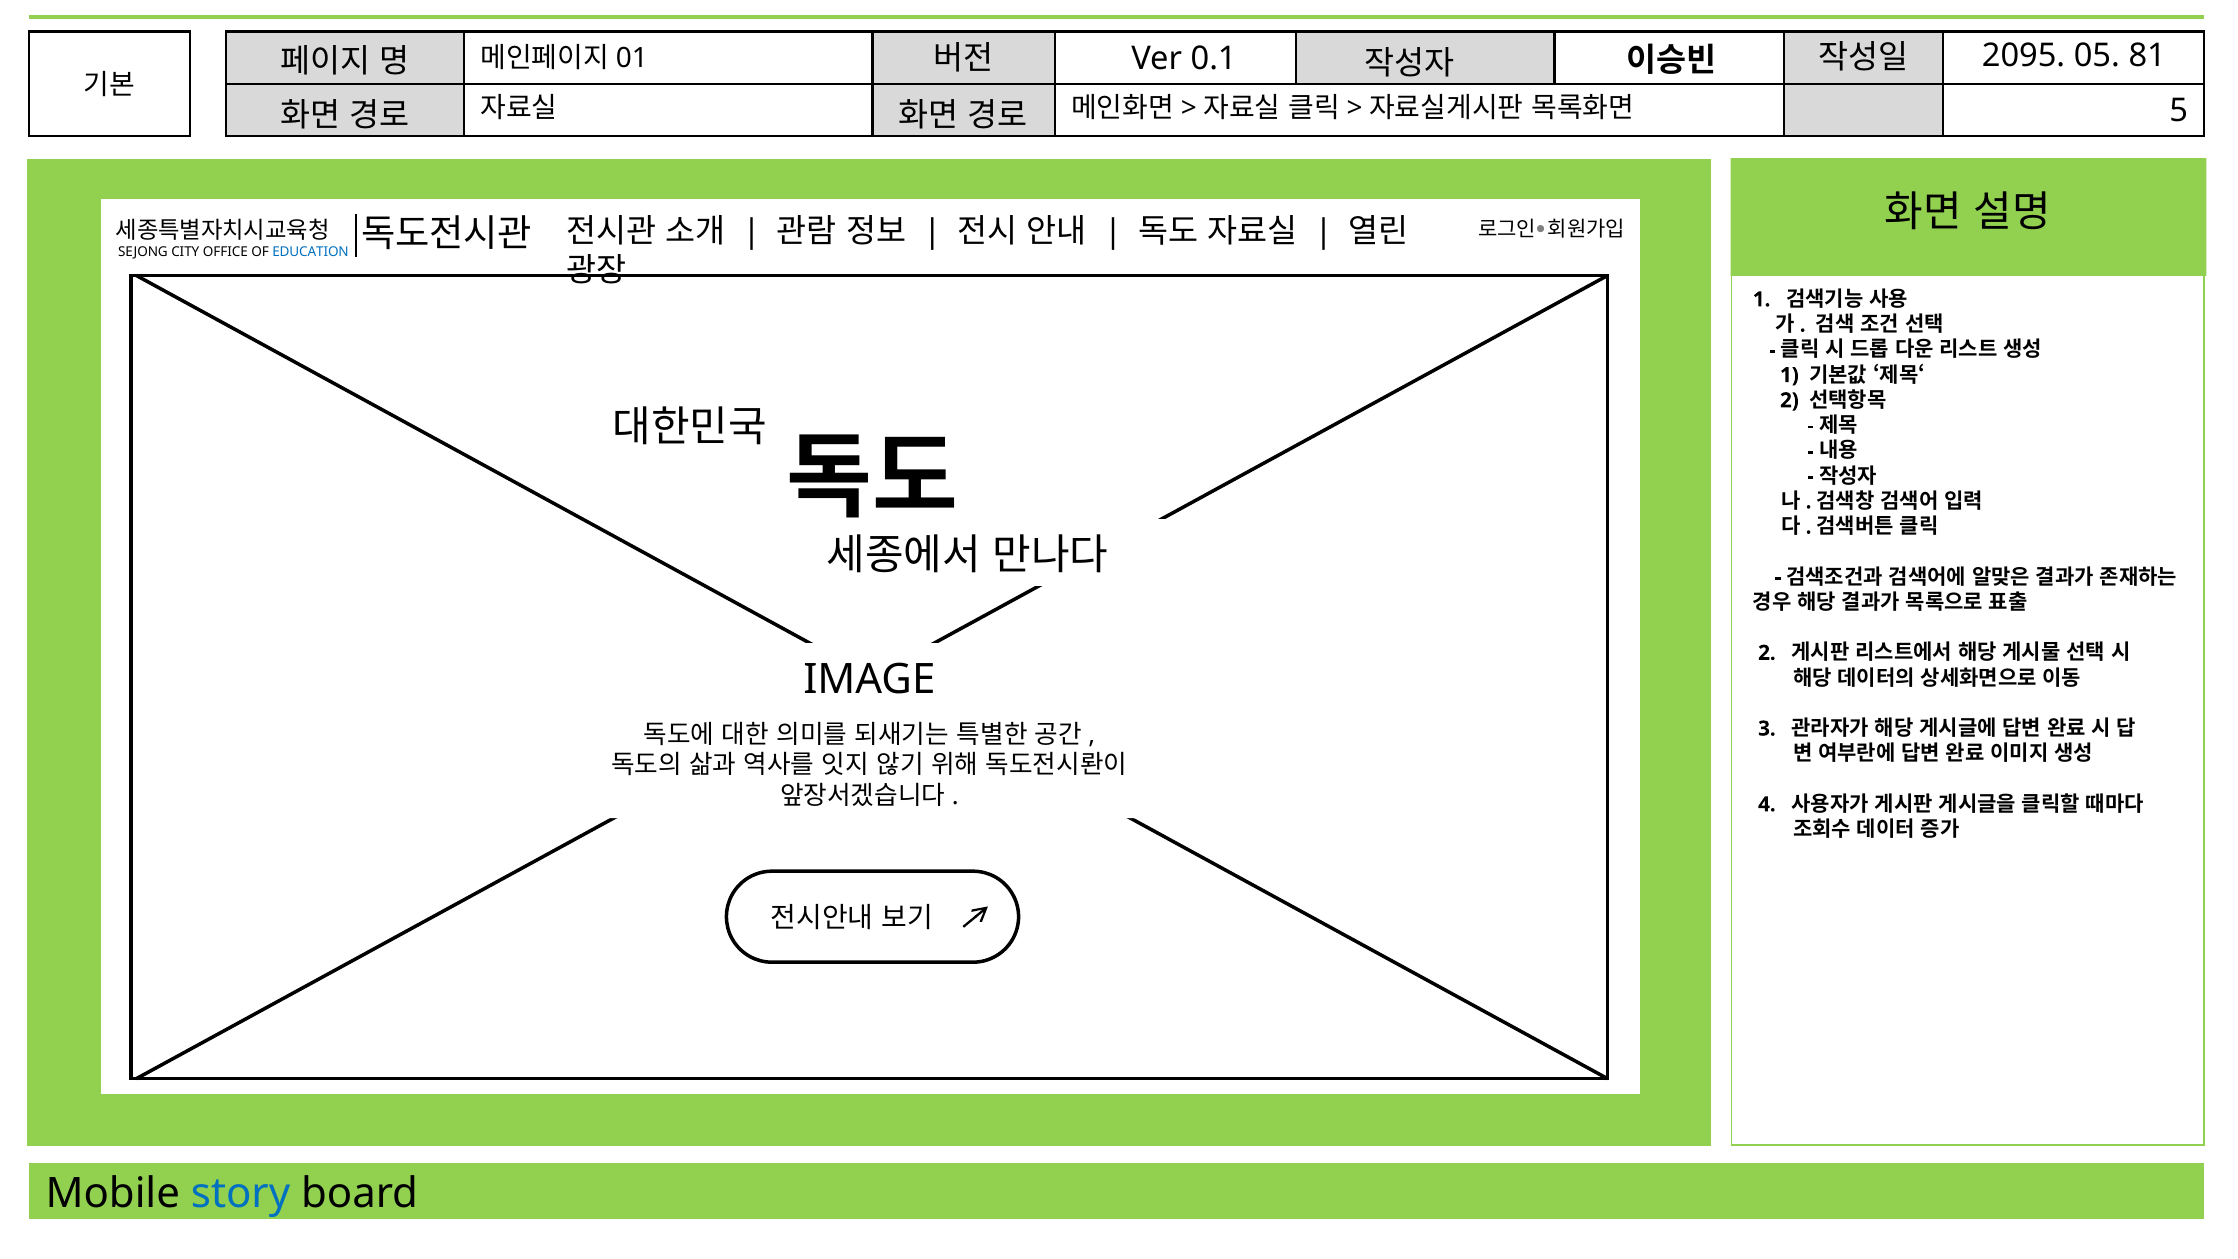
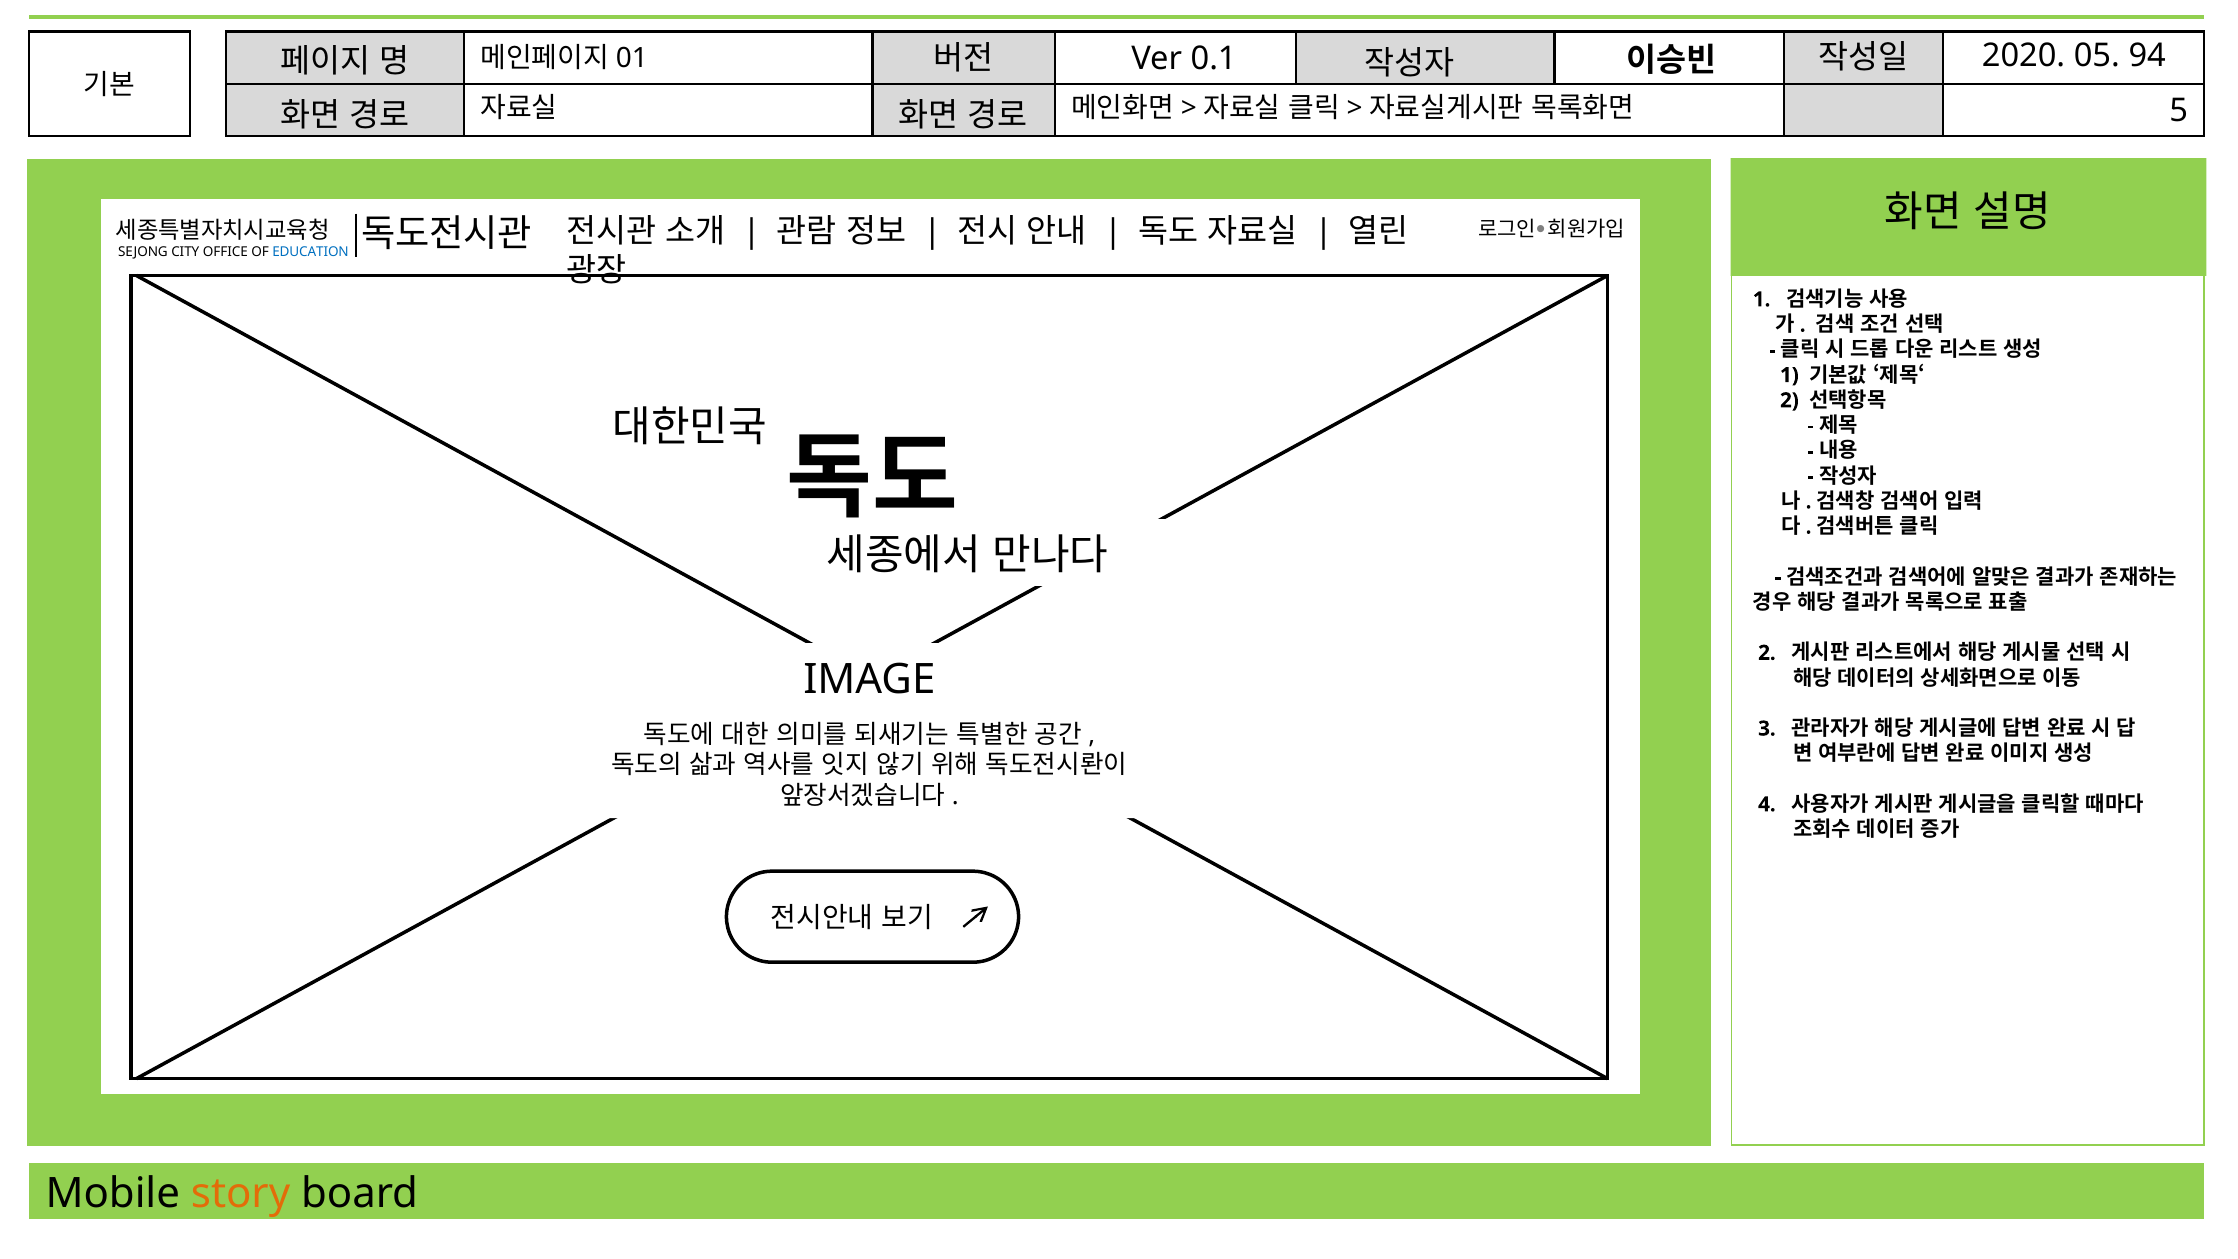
2095: 2095 -> 2020
81: 81 -> 94
story colour: blue -> orange
